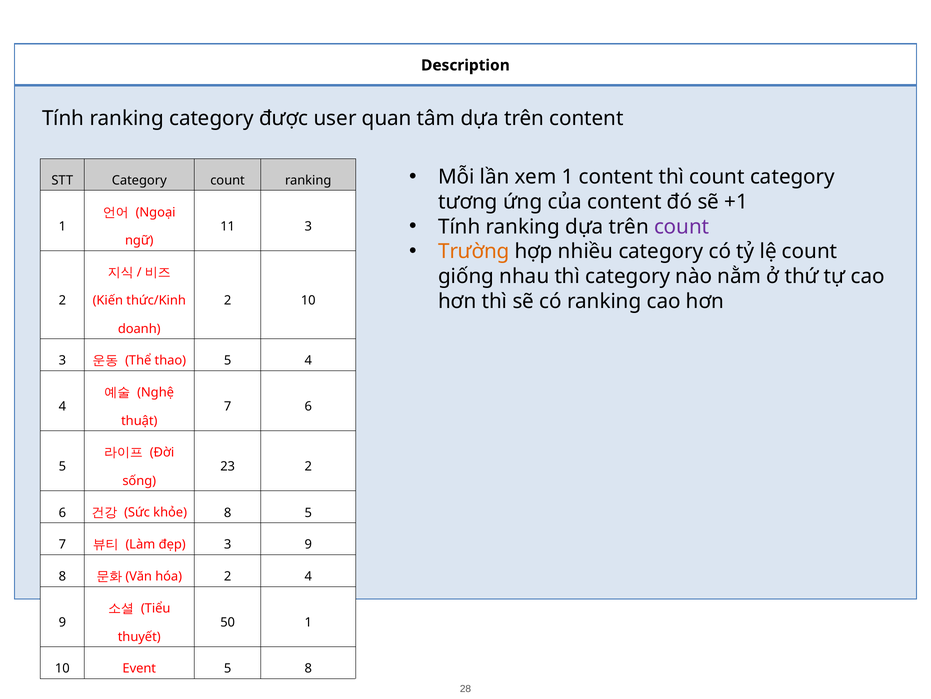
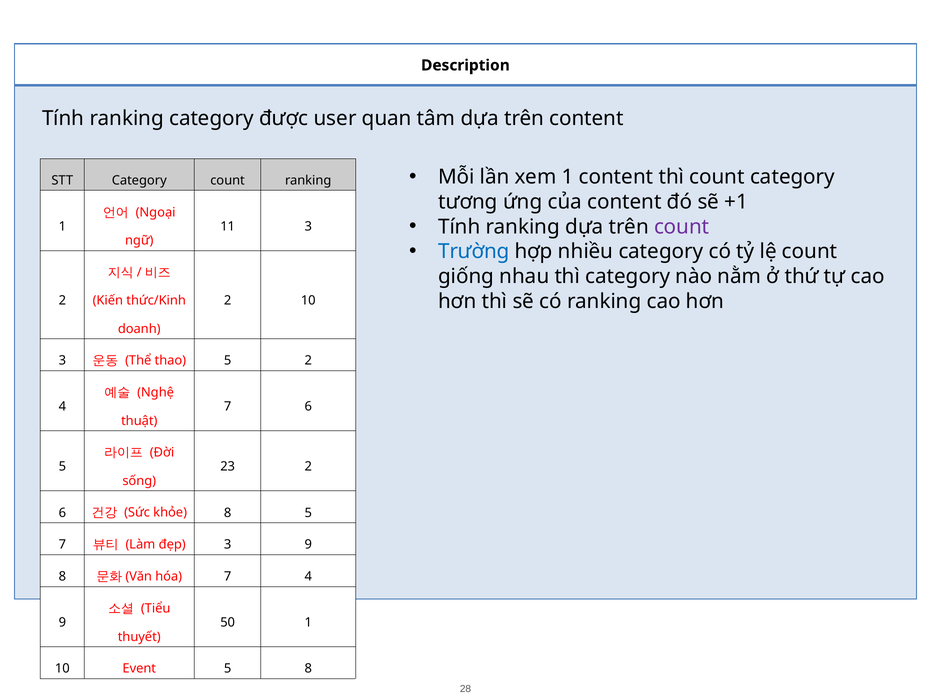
Trường colour: orange -> blue
5 4: 4 -> 2
hóa 2: 2 -> 7
